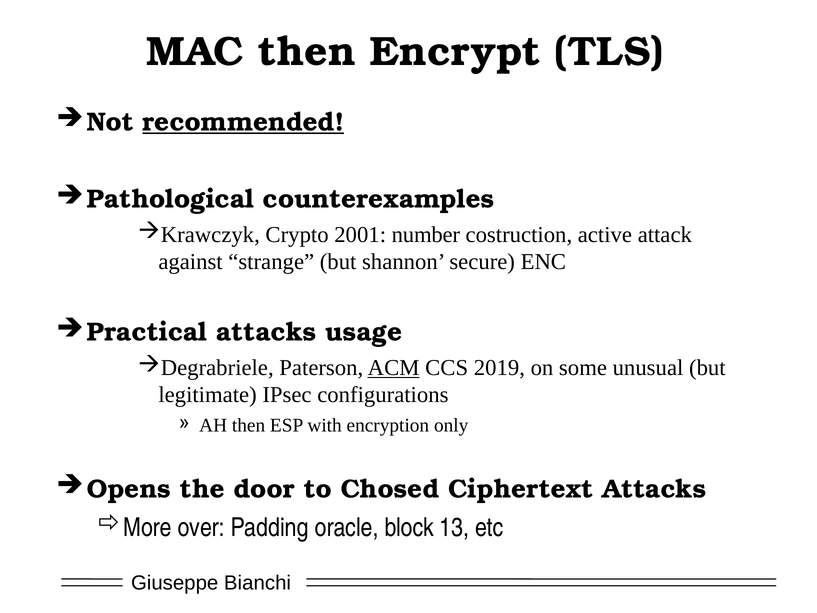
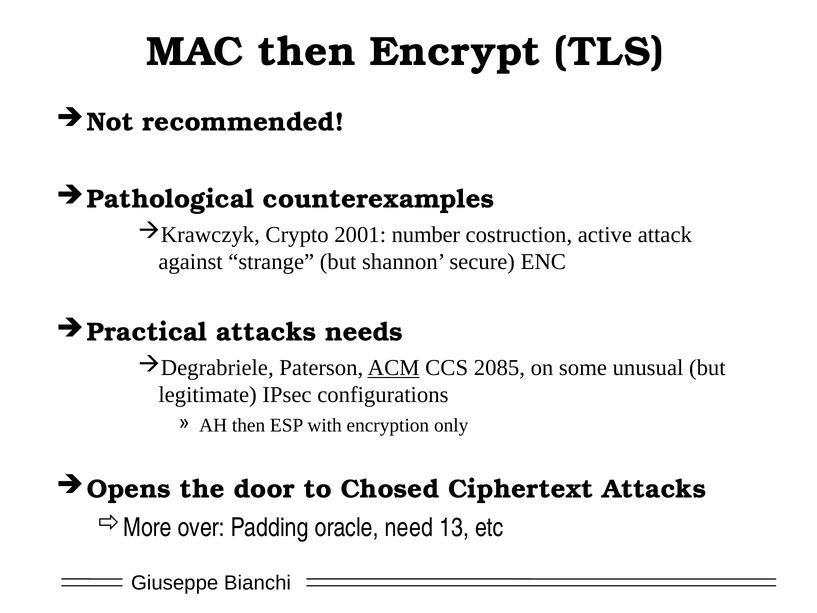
recommended underline: present -> none
usage: usage -> needs
2019: 2019 -> 2085
block: block -> need
